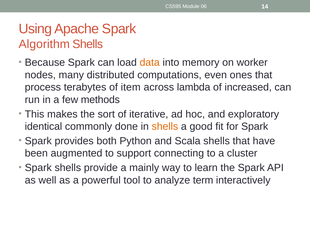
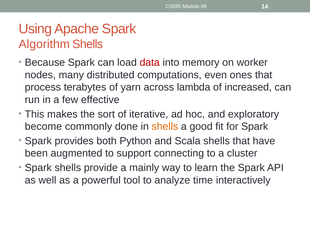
data colour: orange -> red
item: item -> yarn
methods: methods -> effective
identical: identical -> become
term: term -> time
